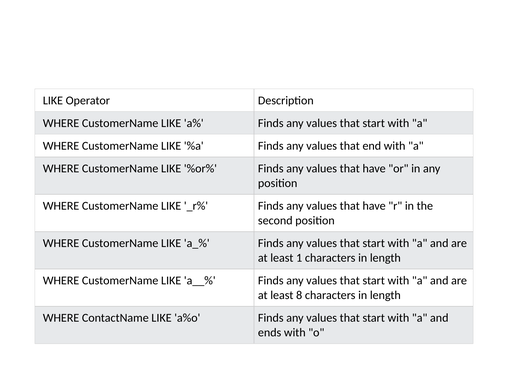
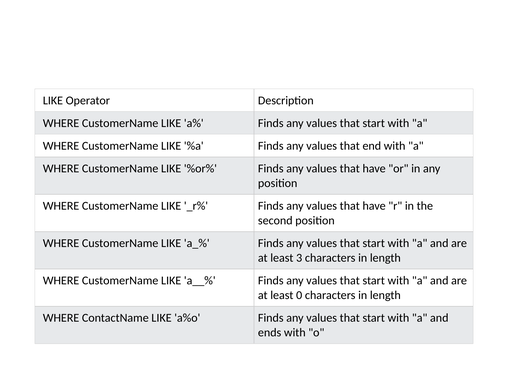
1: 1 -> 3
8: 8 -> 0
